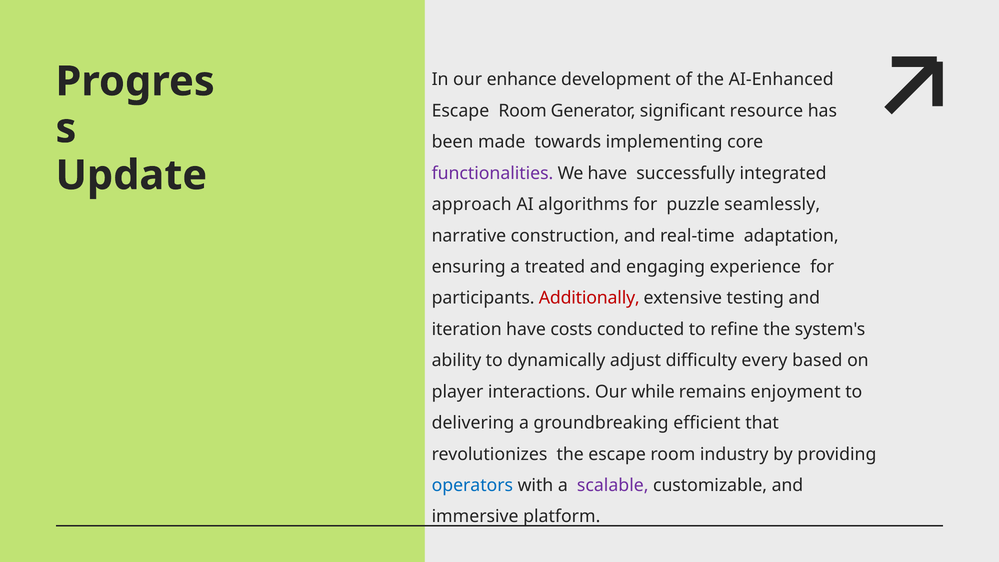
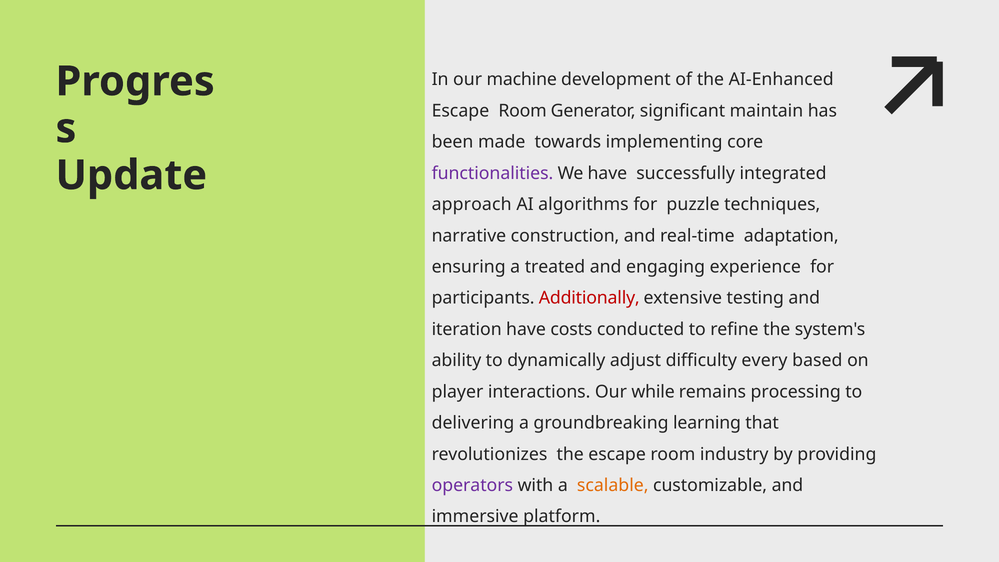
enhance: enhance -> machine
resource: resource -> maintain
seamlessly: seamlessly -> techniques
enjoyment: enjoyment -> processing
efficient: efficient -> learning
operators colour: blue -> purple
scalable colour: purple -> orange
